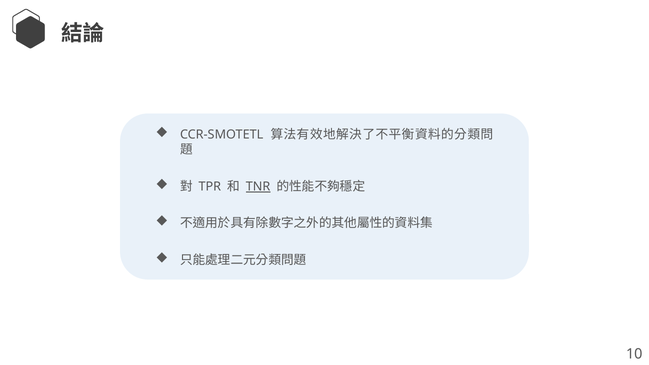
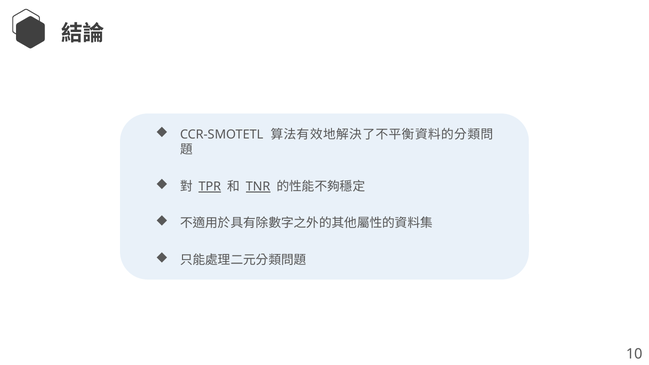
TPR underline: none -> present
